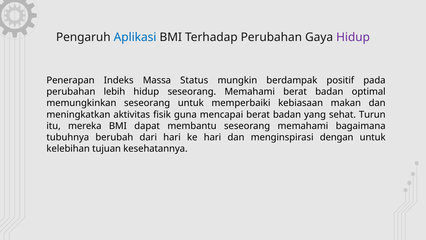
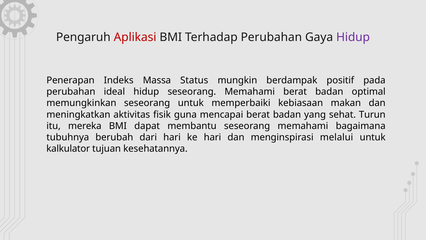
Aplikasi colour: blue -> red
lebih: lebih -> ideal
dengan: dengan -> melalui
kelebihan: kelebihan -> kalkulator
